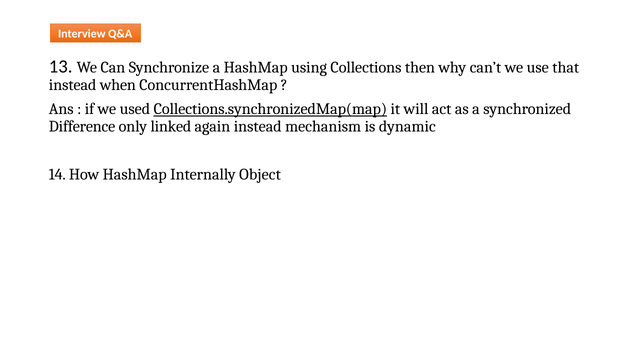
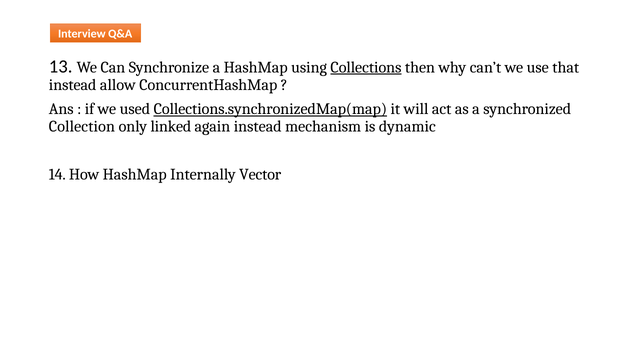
Collections underline: none -> present
when: when -> allow
Difference: Difference -> Collection
Object: Object -> Vector
